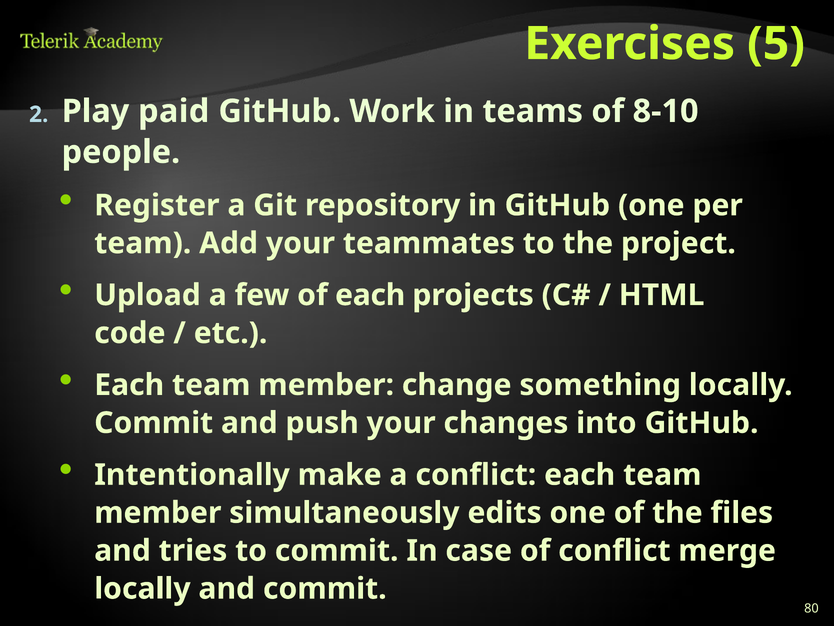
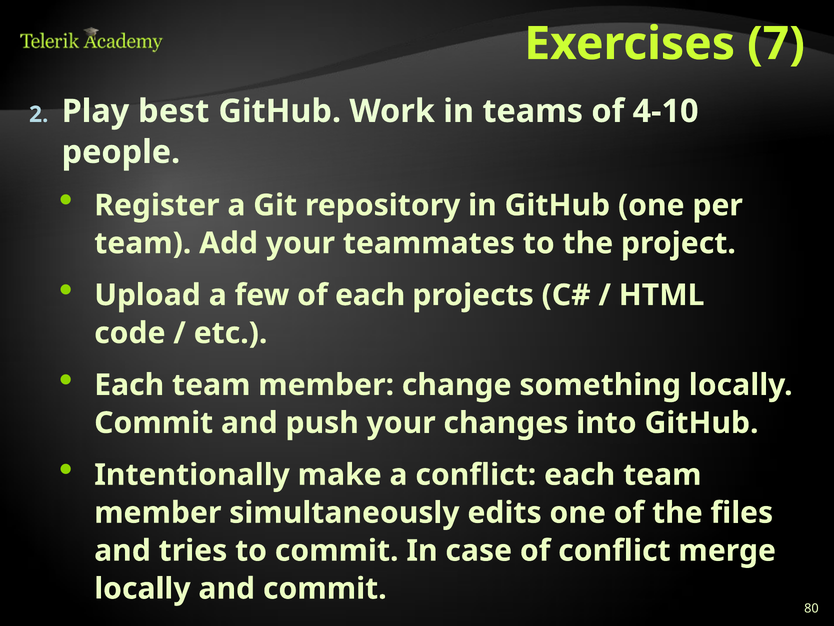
5: 5 -> 7
paid: paid -> best
8-10: 8-10 -> 4-10
